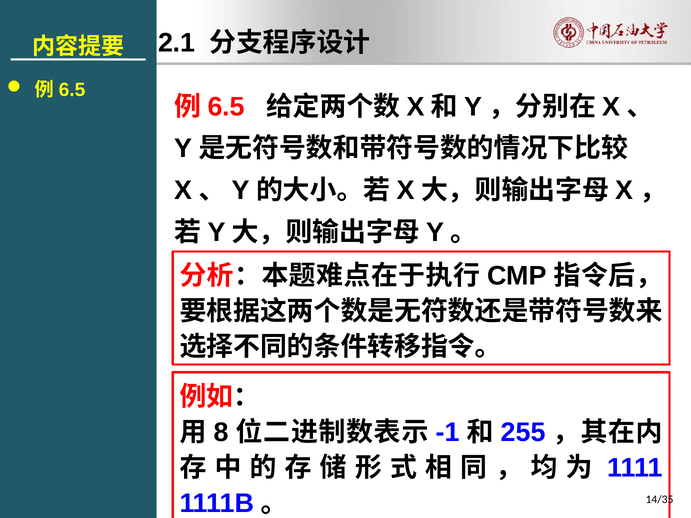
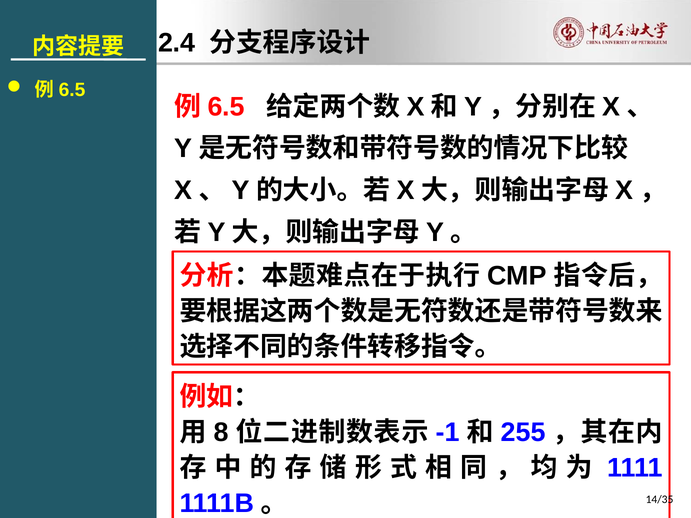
2.1: 2.1 -> 2.4
